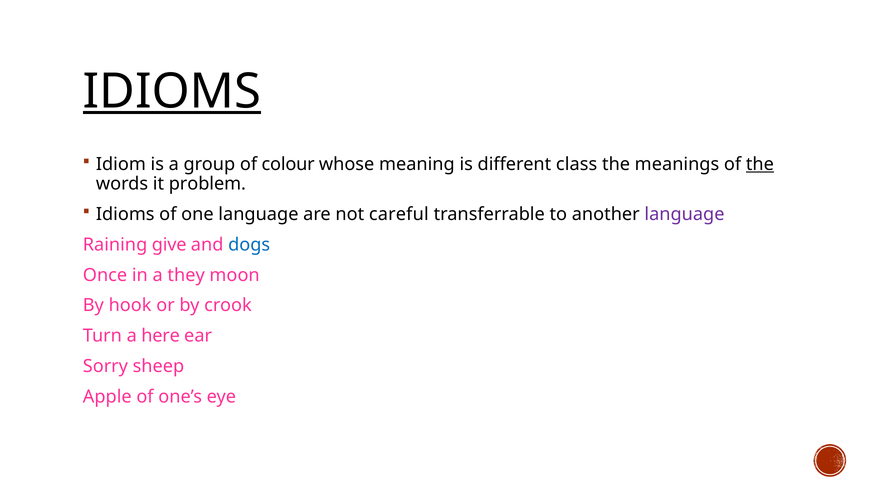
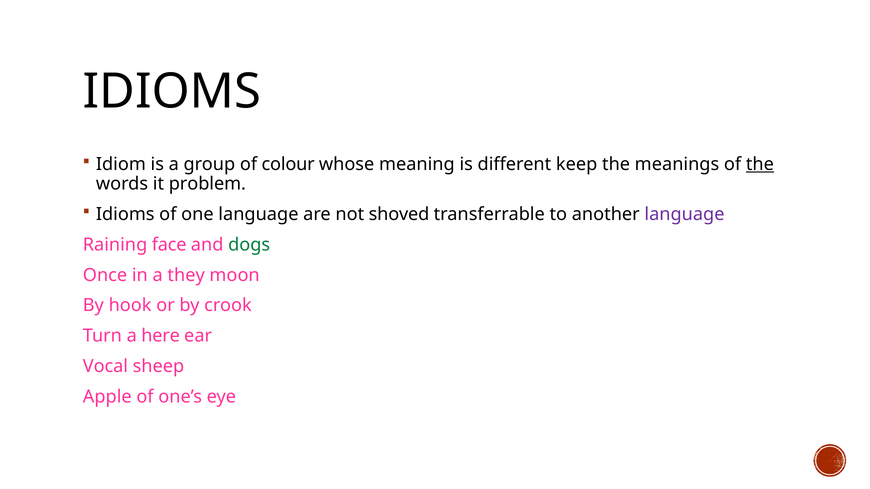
IDIOMS at (172, 92) underline: present -> none
class: class -> keep
careful: careful -> shoved
give: give -> face
dogs colour: blue -> green
Sorry: Sorry -> Vocal
